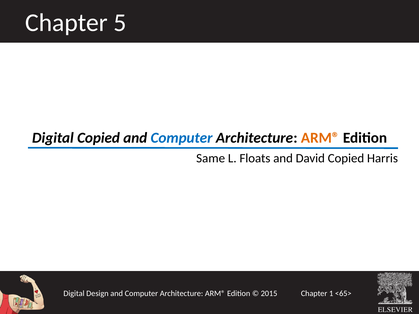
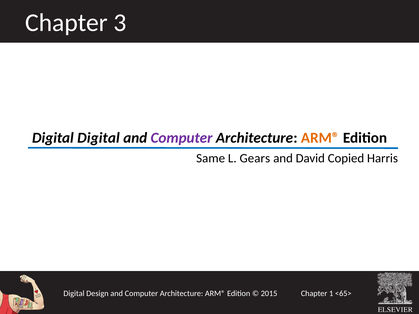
5: 5 -> 3
Digital Copied: Copied -> Digital
Computer at (182, 138) colour: blue -> purple
Floats: Floats -> Gears
